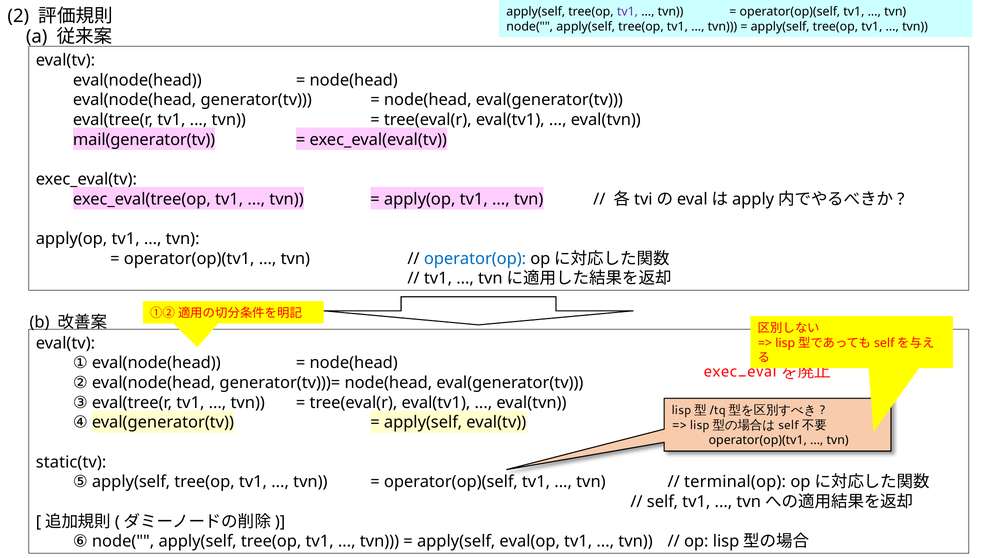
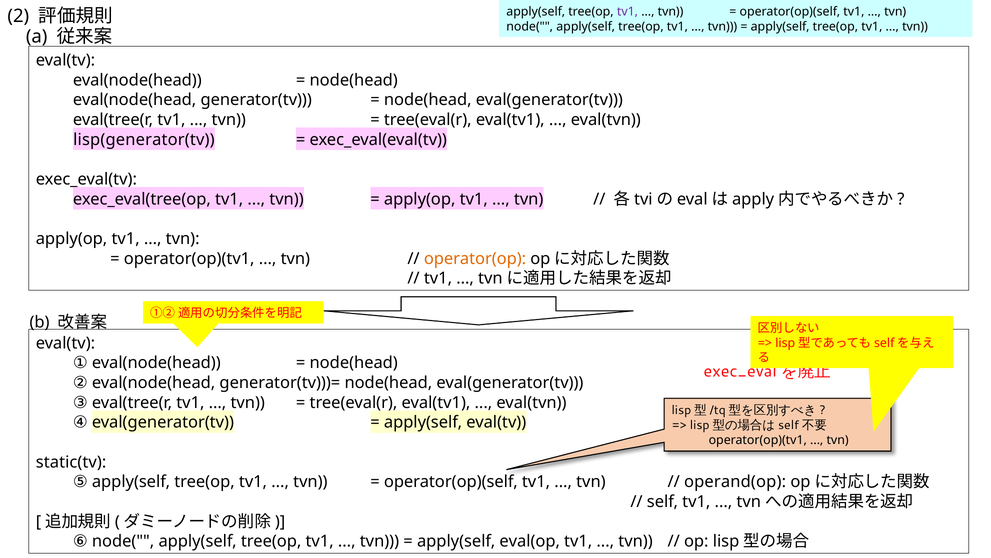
mail(generator(tv: mail(generator(tv -> lisp(generator(tv
operator(op colour: blue -> orange
terminal(op: terminal(op -> operand(op
